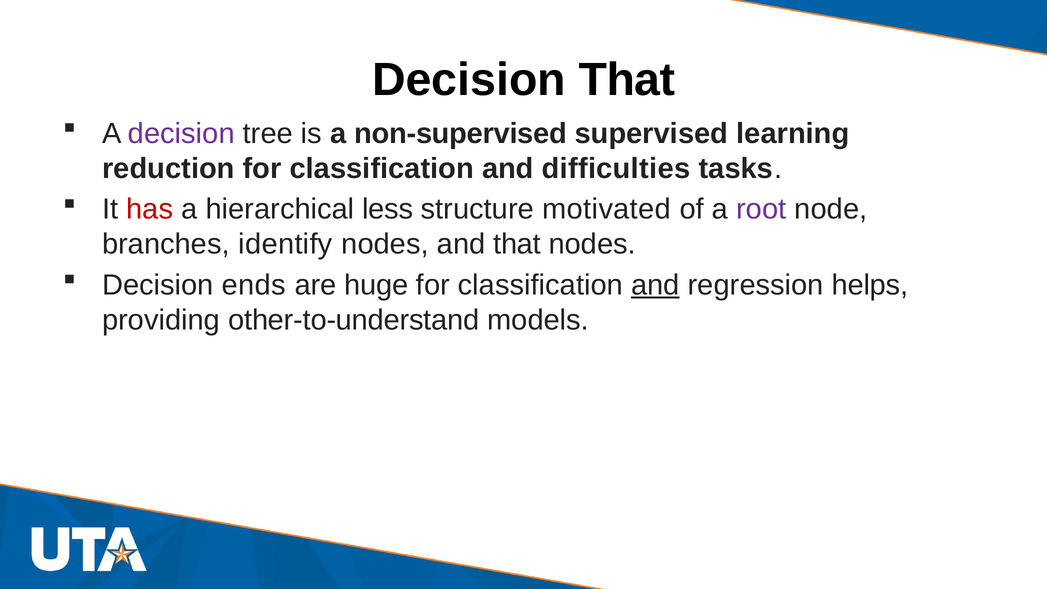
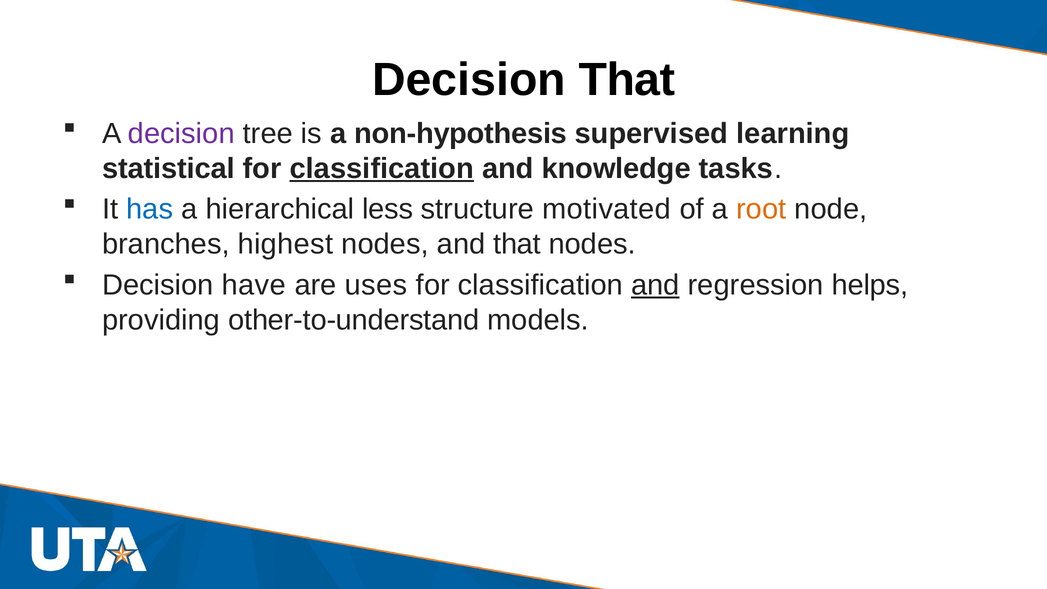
non-supervised: non-supervised -> non-hypothesis
reduction: reduction -> statistical
classification at (382, 168) underline: none -> present
difficulties: difficulties -> knowledge
has colour: red -> blue
root colour: purple -> orange
identify: identify -> highest
ends: ends -> have
huge: huge -> uses
